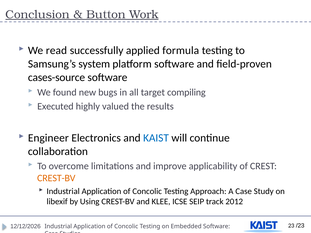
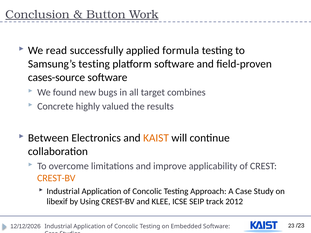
Samsung’s system: system -> testing
compiling: compiling -> combines
Executed: Executed -> Concrete
Engineer: Engineer -> Between
KAIST colour: blue -> orange
